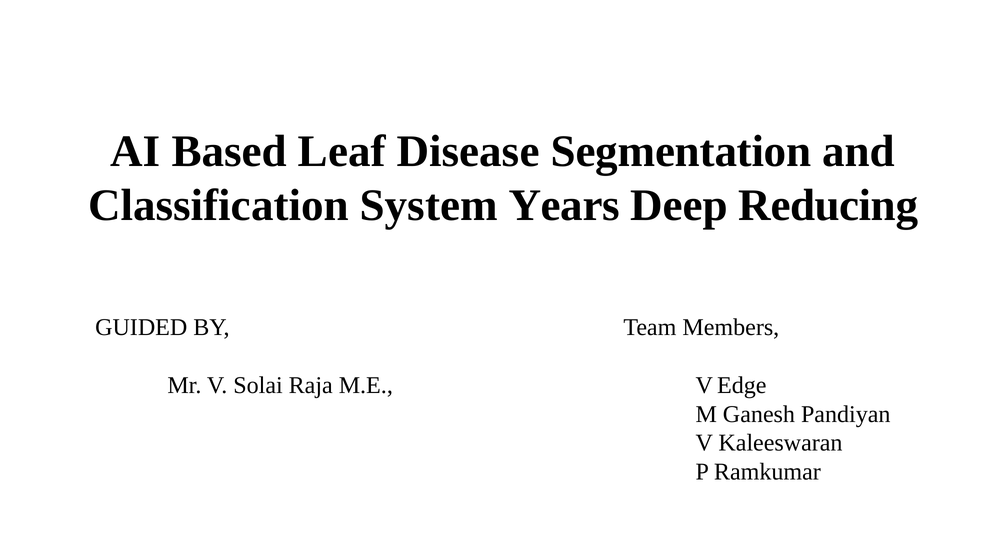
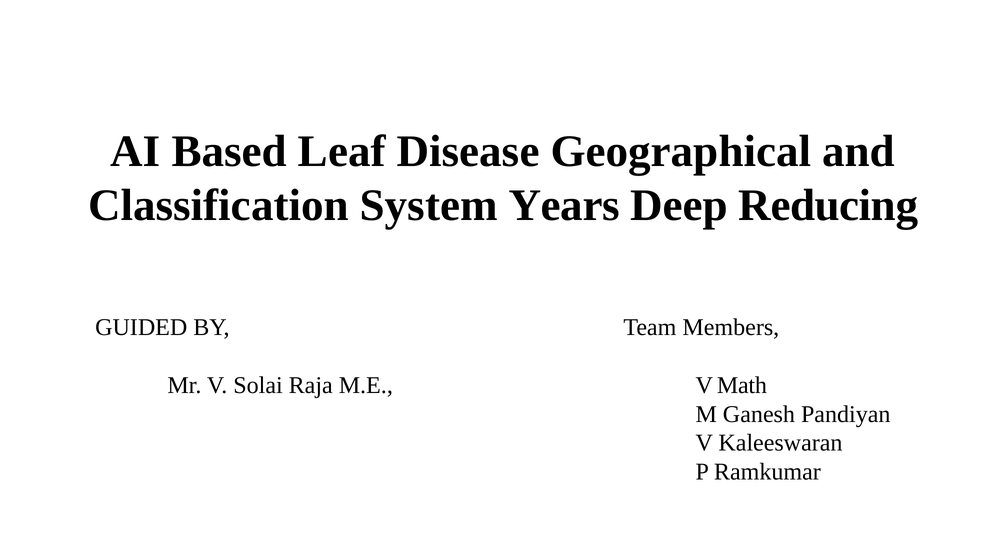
Segmentation: Segmentation -> Geographical
Edge: Edge -> Math
